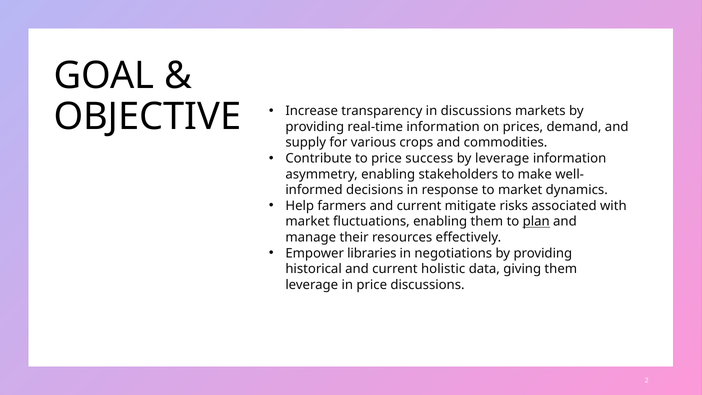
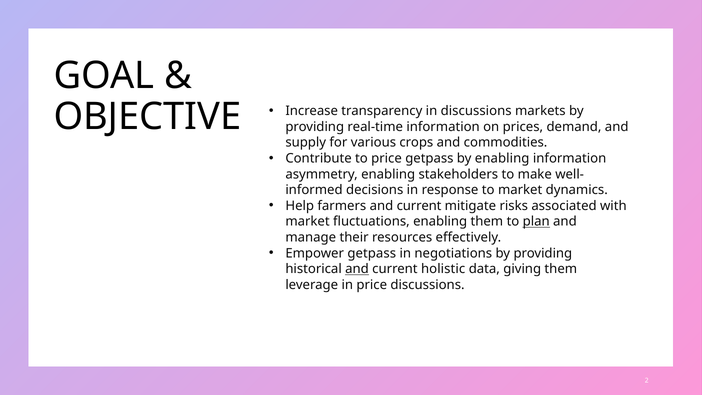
price success: success -> getpass
by leverage: leverage -> enabling
Empower libraries: libraries -> getpass
and at (357, 269) underline: none -> present
